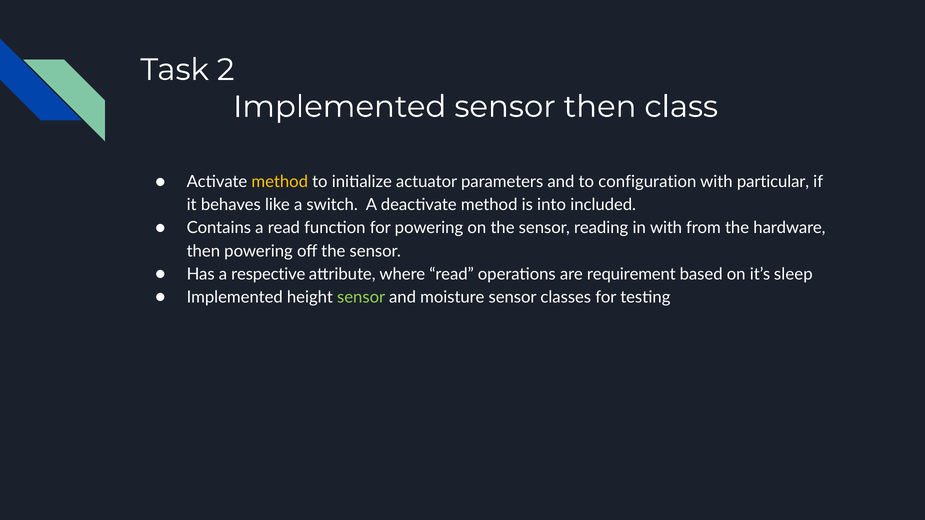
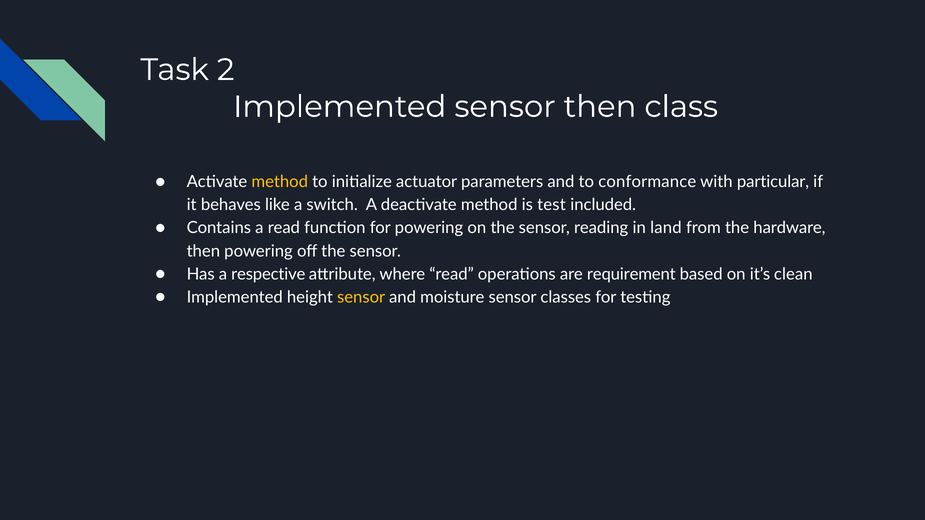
configuration: configuration -> conformance
into: into -> test
in with: with -> land
sleep: sleep -> clean
sensor at (361, 297) colour: light green -> yellow
